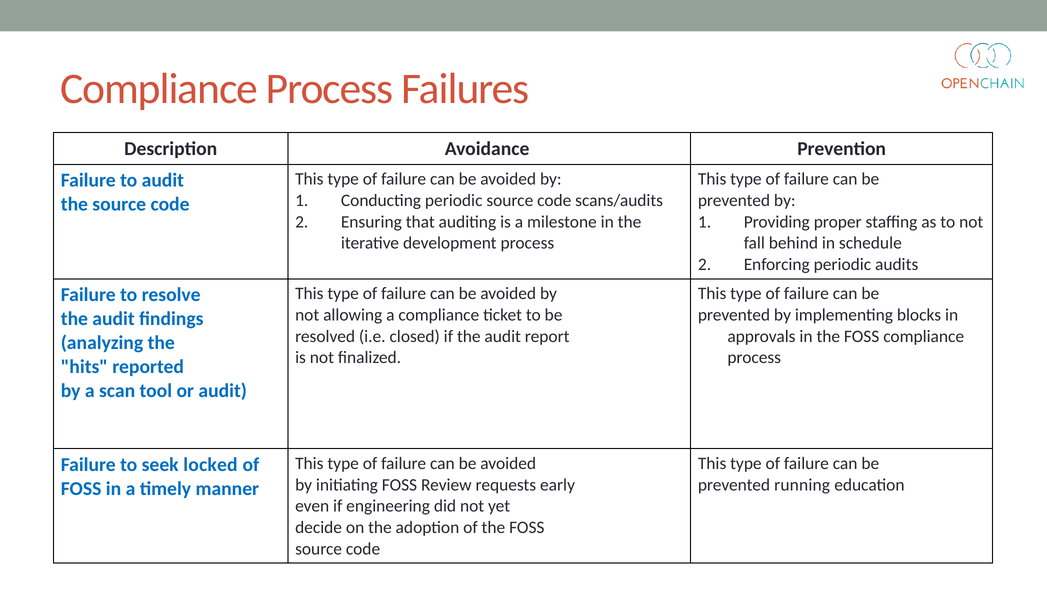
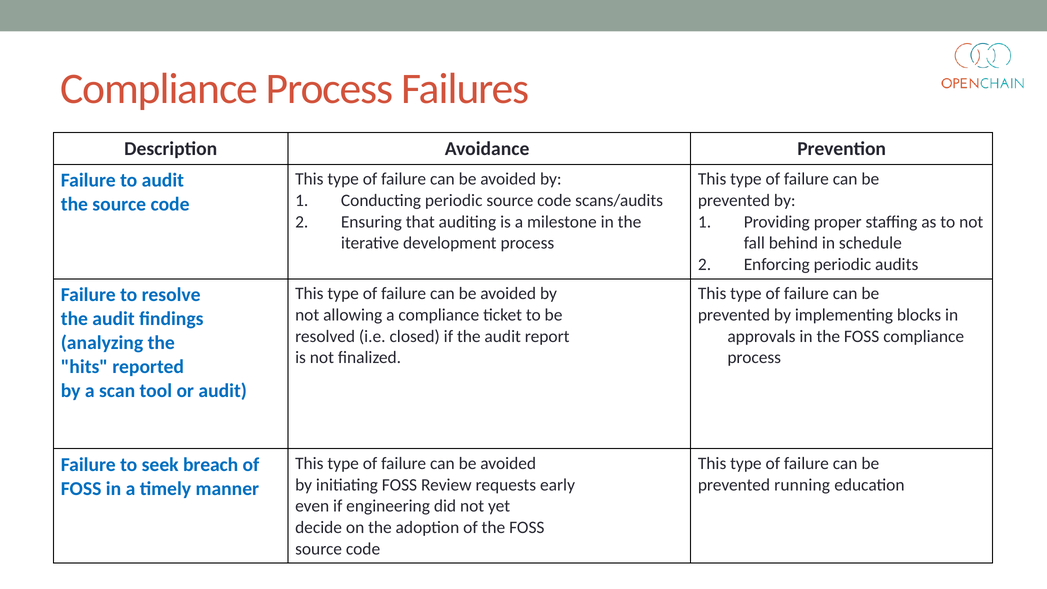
locked: locked -> breach
